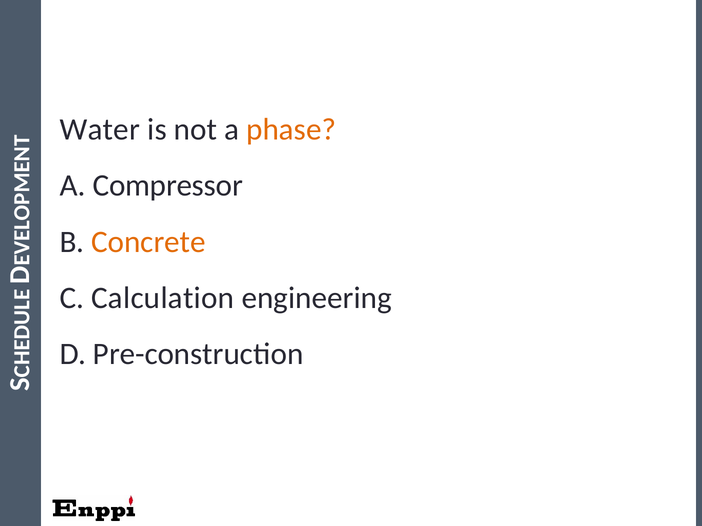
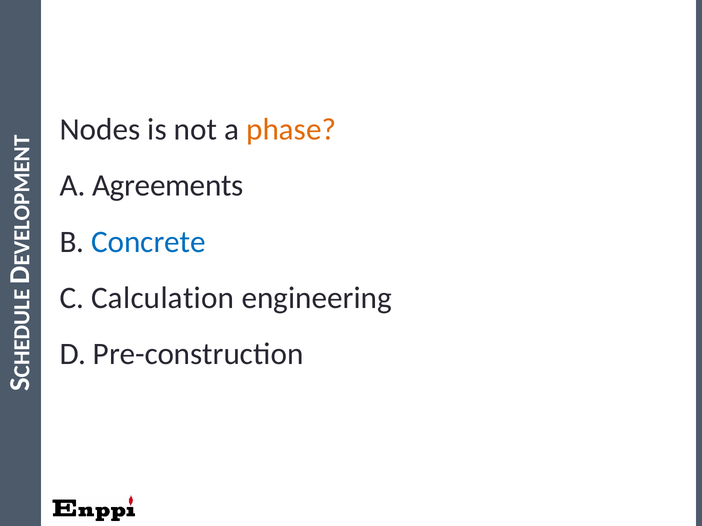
Water: Water -> Nodes
Compressor: Compressor -> Agreements
Concrete colour: orange -> blue
